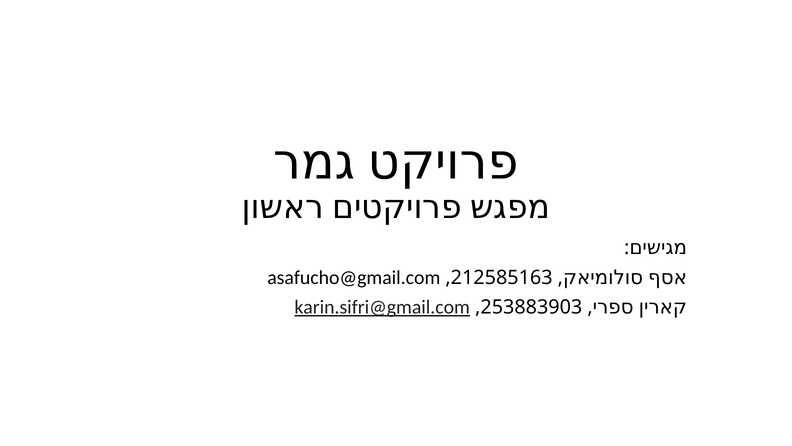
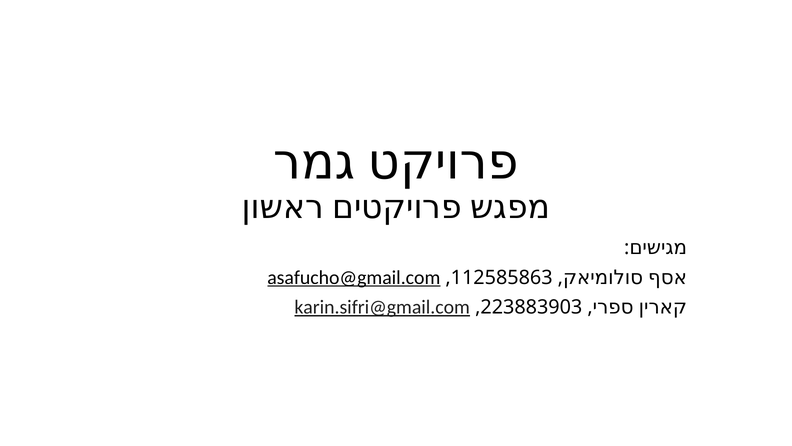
asafucho@gmail.com underline: none -> present
212585163: 212585163 -> 112585863
253883903: 253883903 -> 223883903
